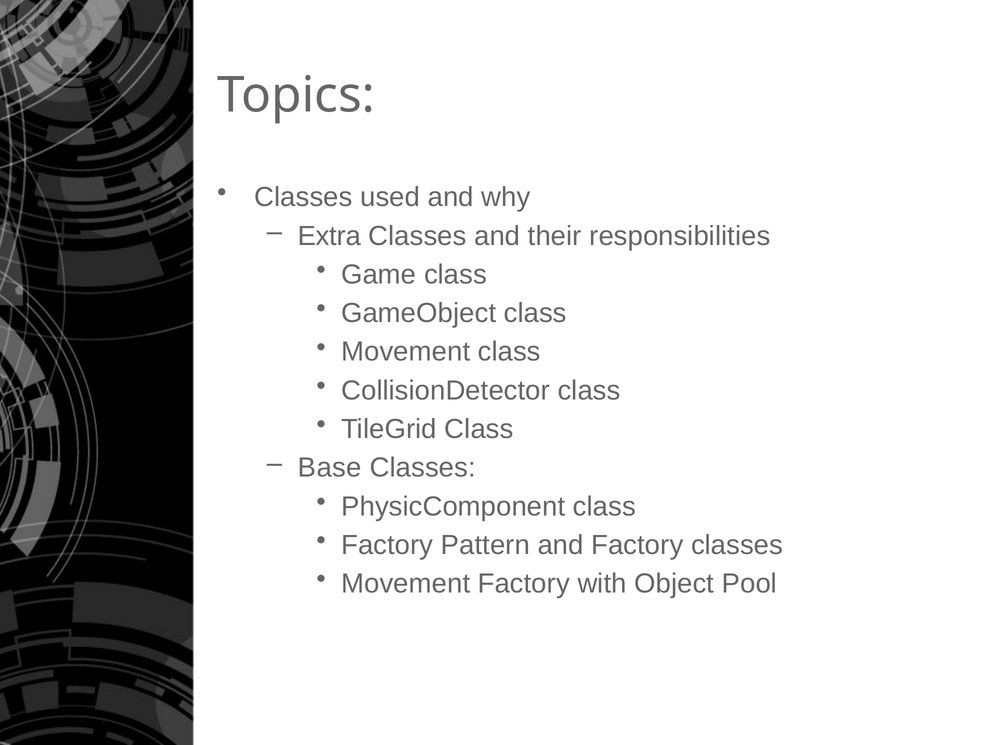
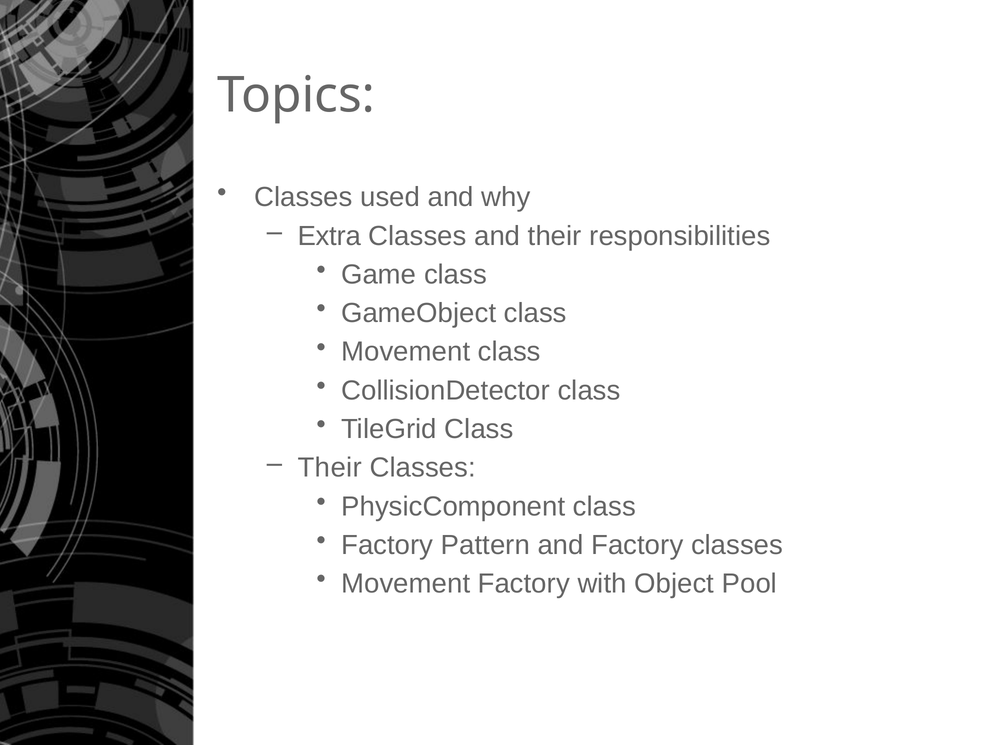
Base at (330, 468): Base -> Their
